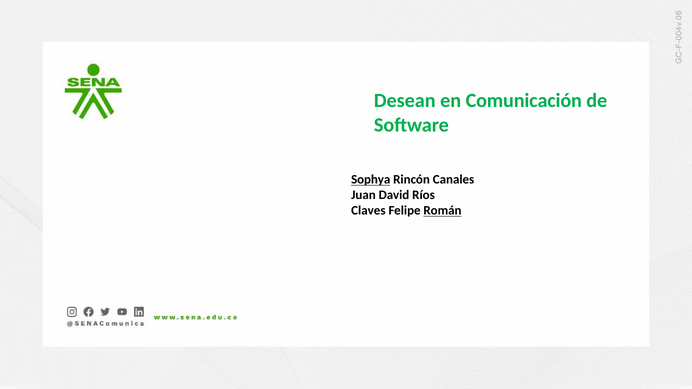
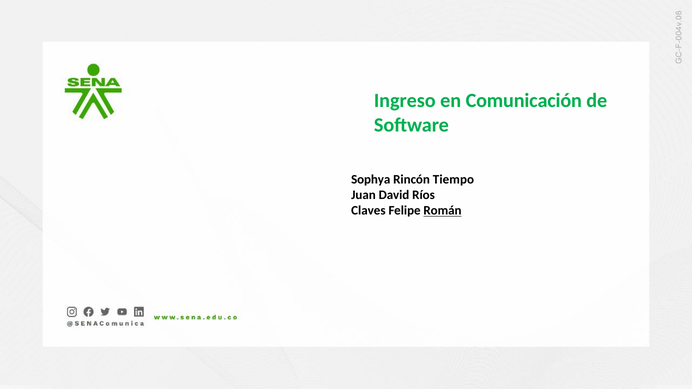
Desean: Desean -> Ingreso
Sophya underline: present -> none
Canales: Canales -> Tiempo
